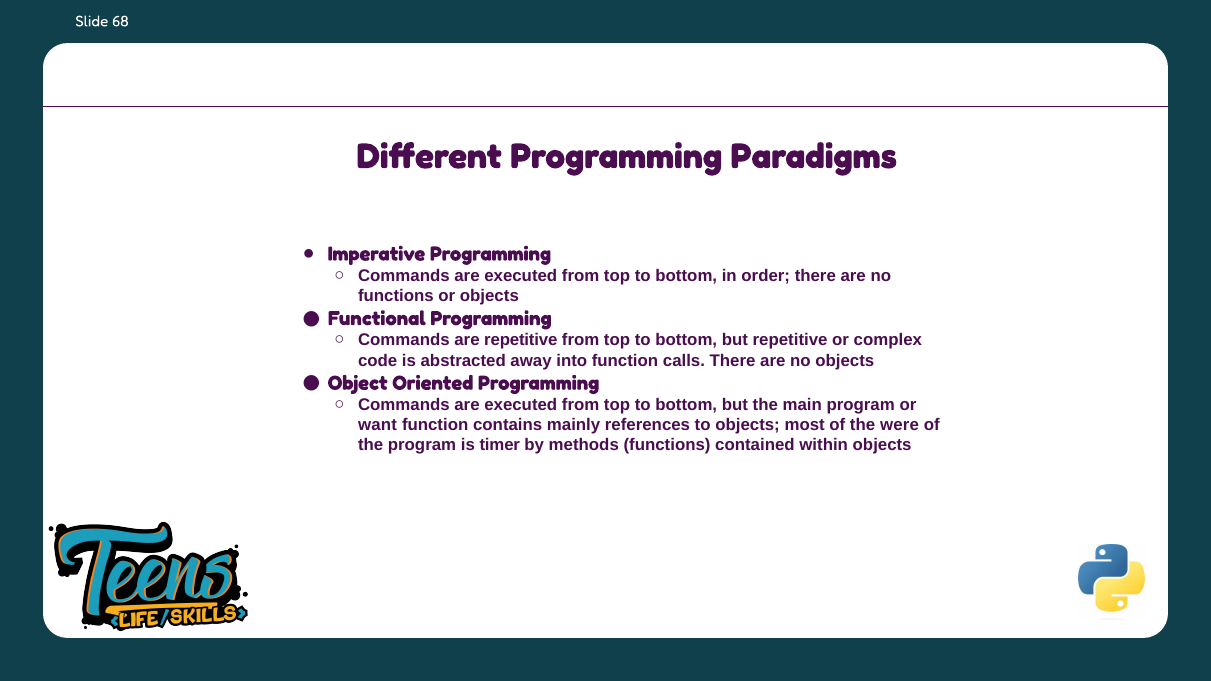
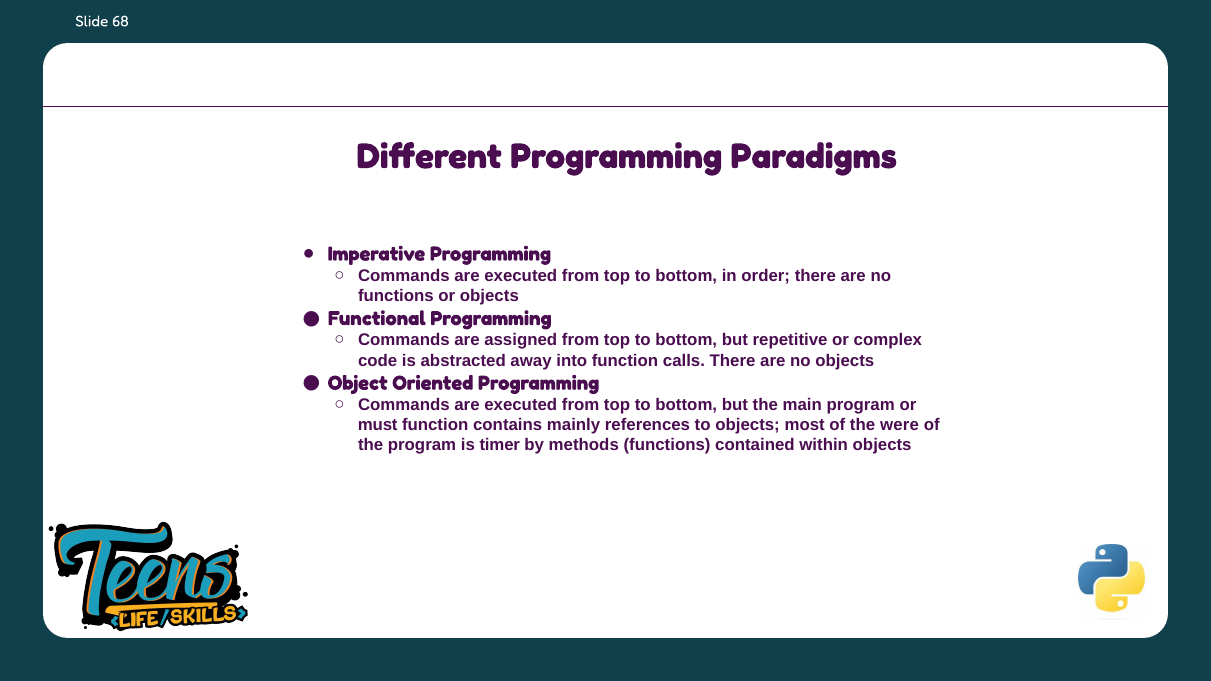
are repetitive: repetitive -> assigned
want: want -> must
